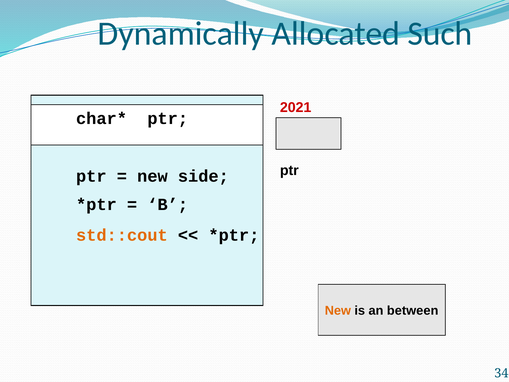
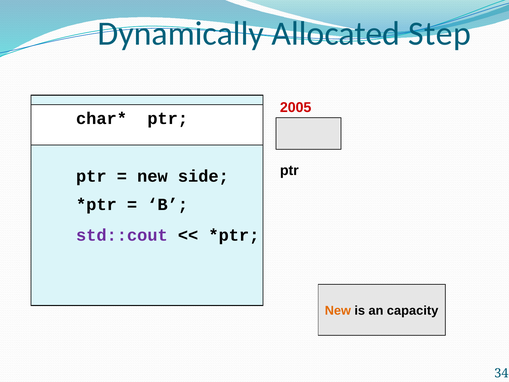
Such: Such -> Step
2021: 2021 -> 2005
std::cout colour: orange -> purple
between: between -> capacity
